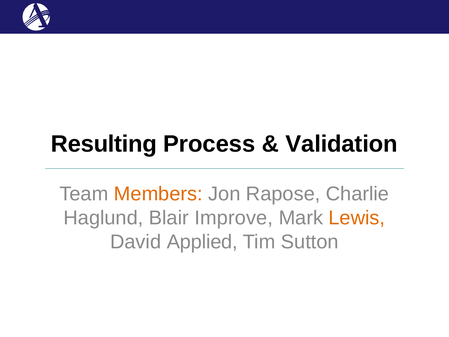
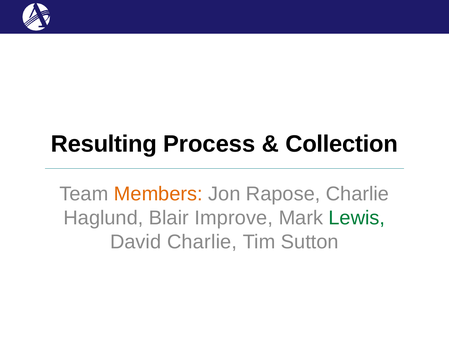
Validation: Validation -> Collection
Lewis colour: orange -> green
David Applied: Applied -> Charlie
